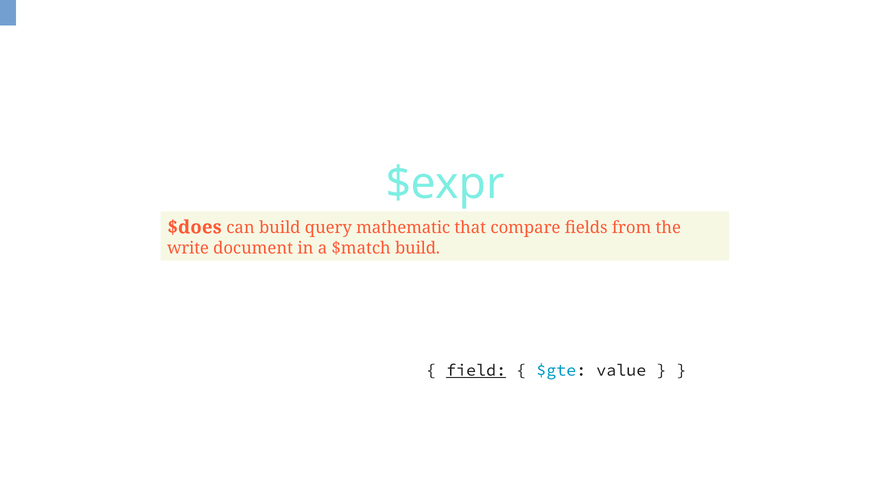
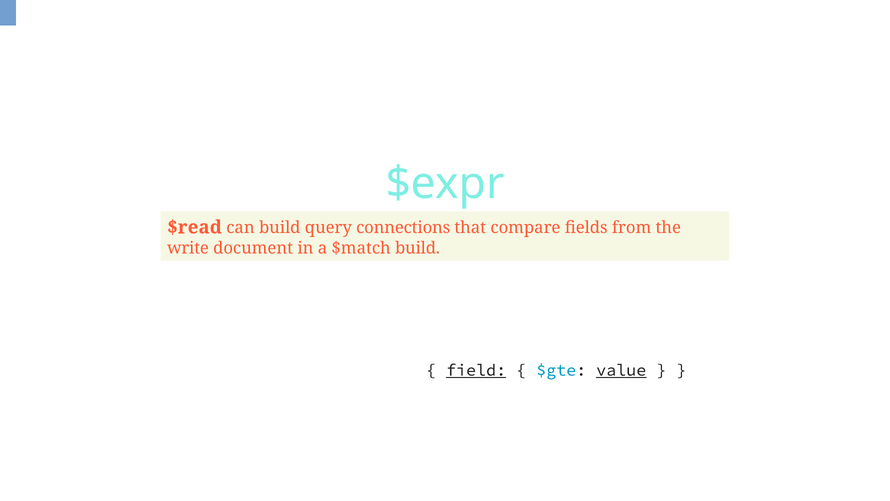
$does: $does -> $read
mathematic: mathematic -> connections
value underline: none -> present
